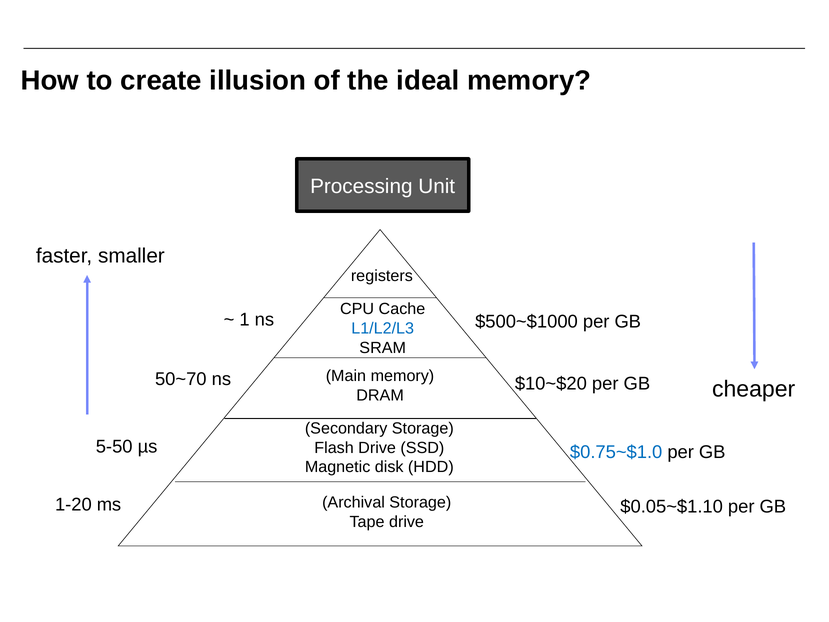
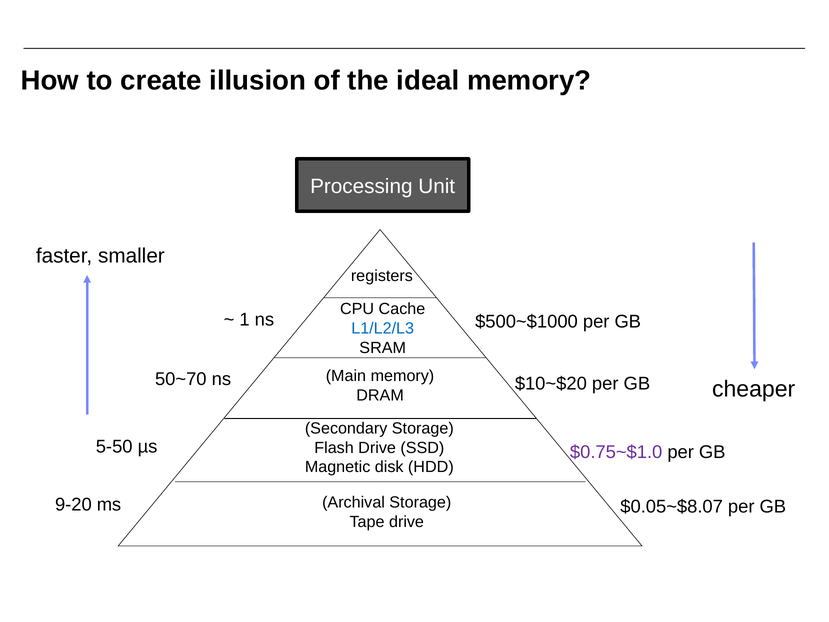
$0.75~$1.0 colour: blue -> purple
1-20: 1-20 -> 9-20
$0.05~$1.10: $0.05~$1.10 -> $0.05~$8.07
